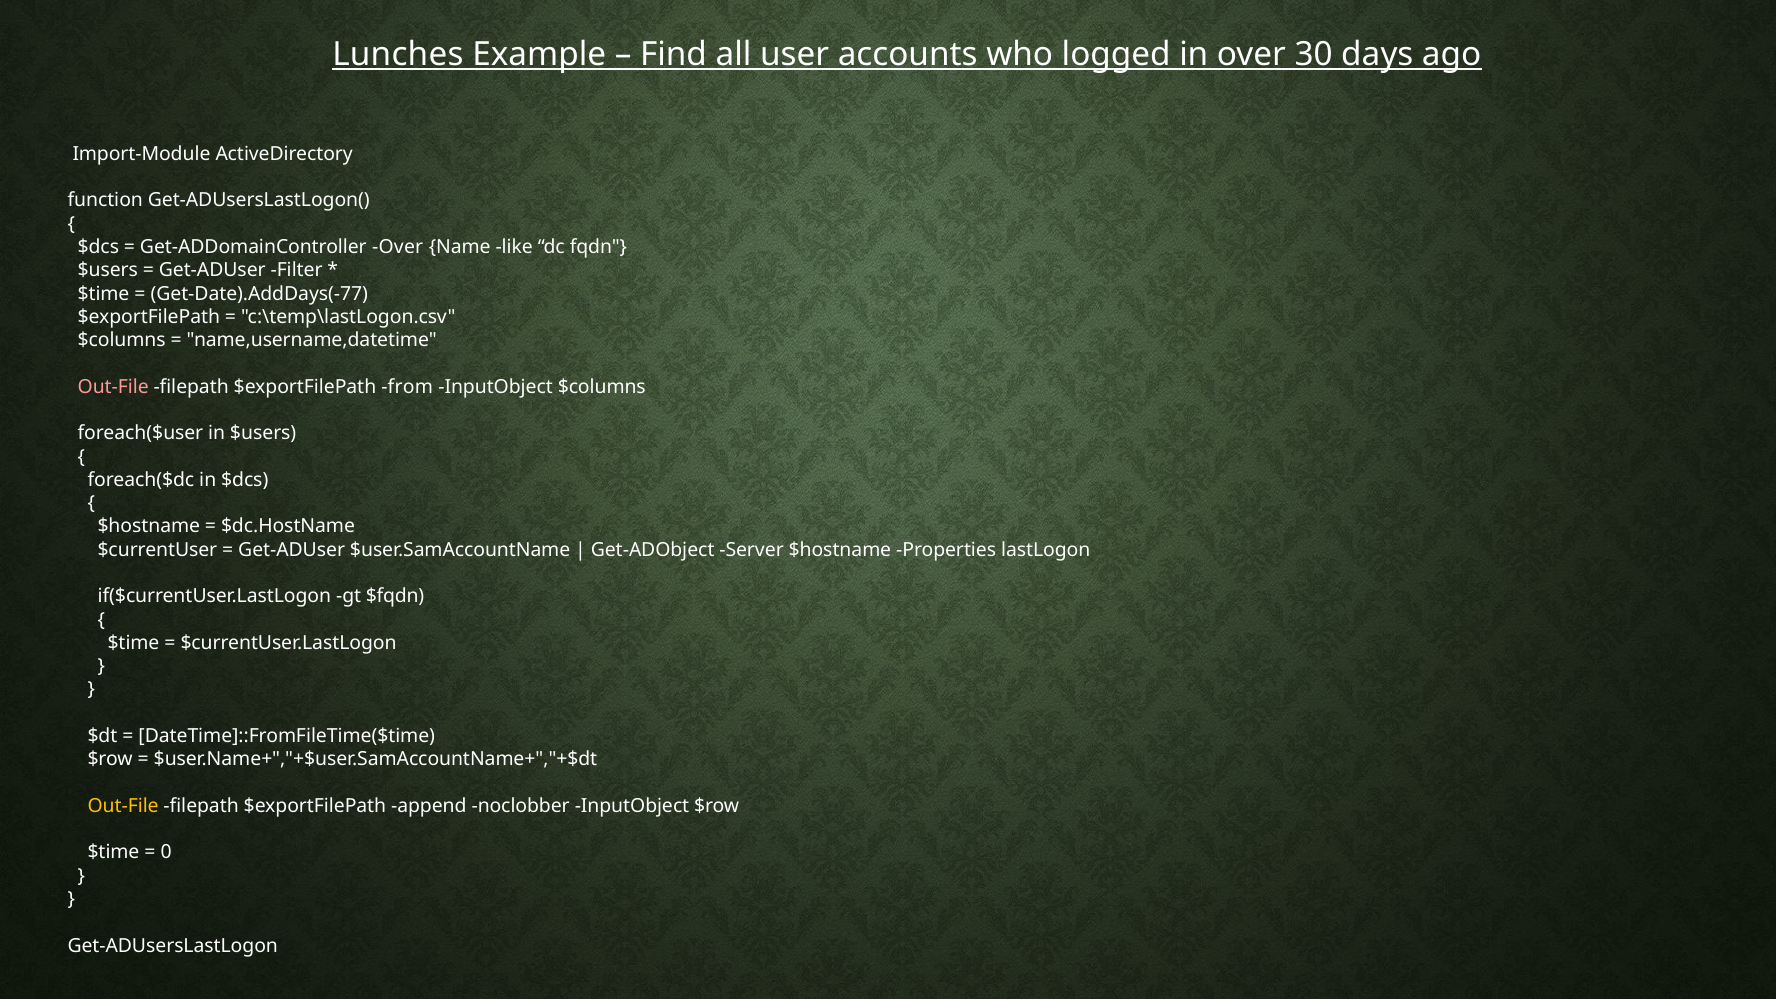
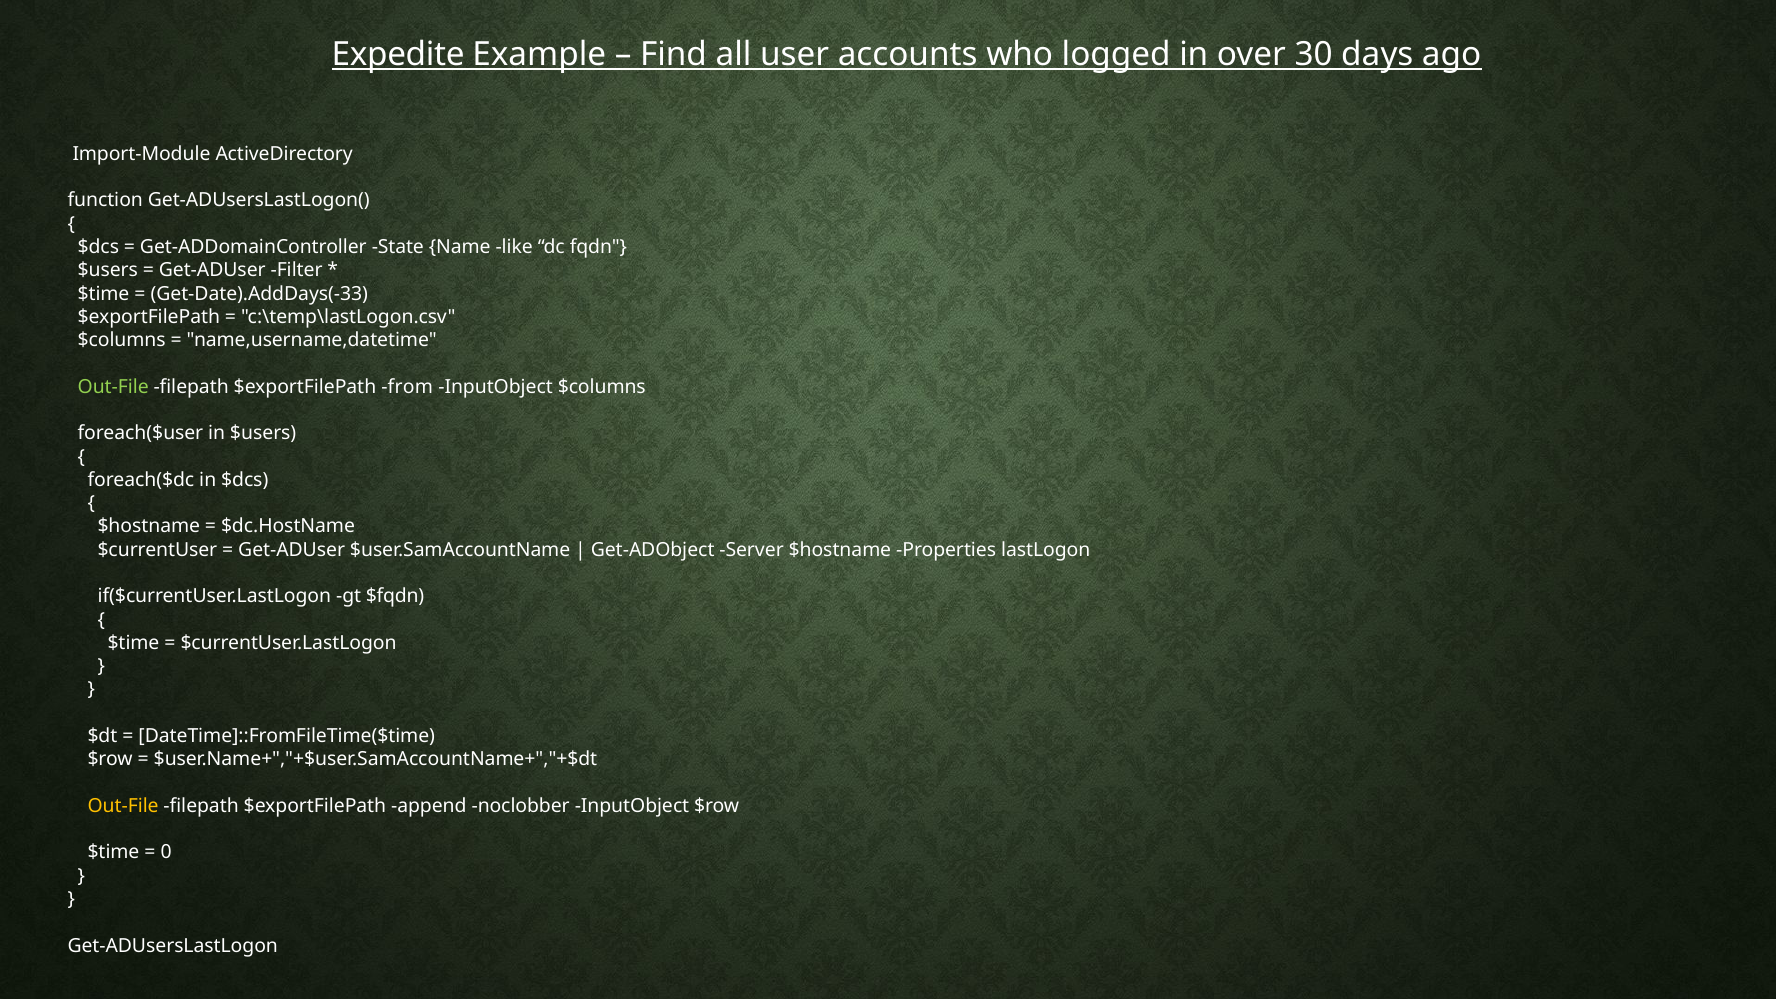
Lunches: Lunches -> Expedite
Get-ADDomainController Over: Over -> State
Get-Date).AddDays(-77: Get-Date).AddDays(-77 -> Get-Date).AddDays(-33
Out-File at (113, 387) colour: pink -> light green
